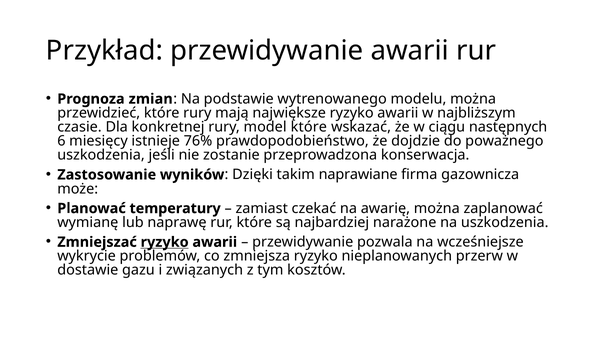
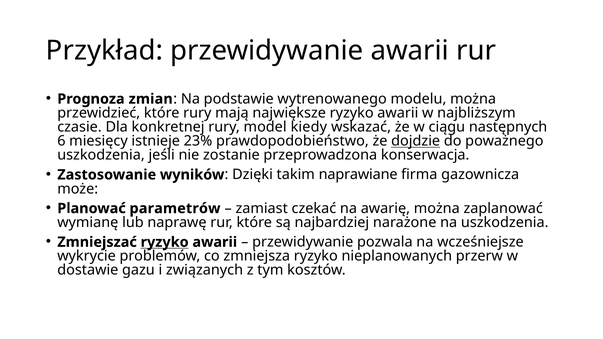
model które: które -> kiedy
76%: 76% -> 23%
dojdzie underline: none -> present
temperatury: temperatury -> parametrów
